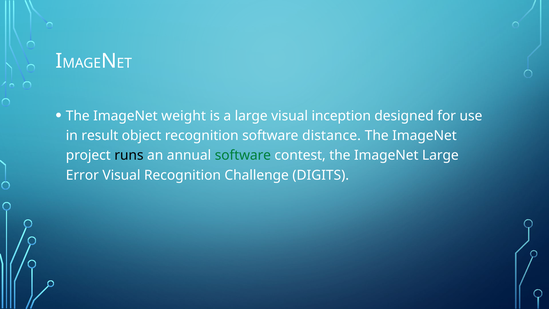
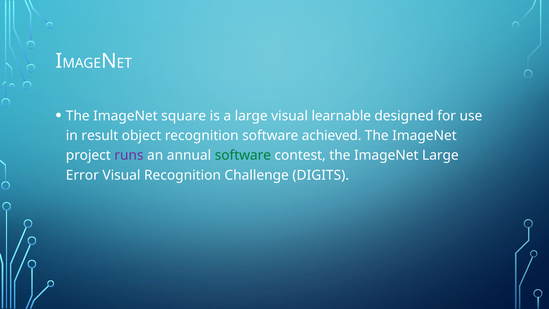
weight: weight -> square
inception: inception -> learnable
distance: distance -> achieved
runs colour: black -> purple
